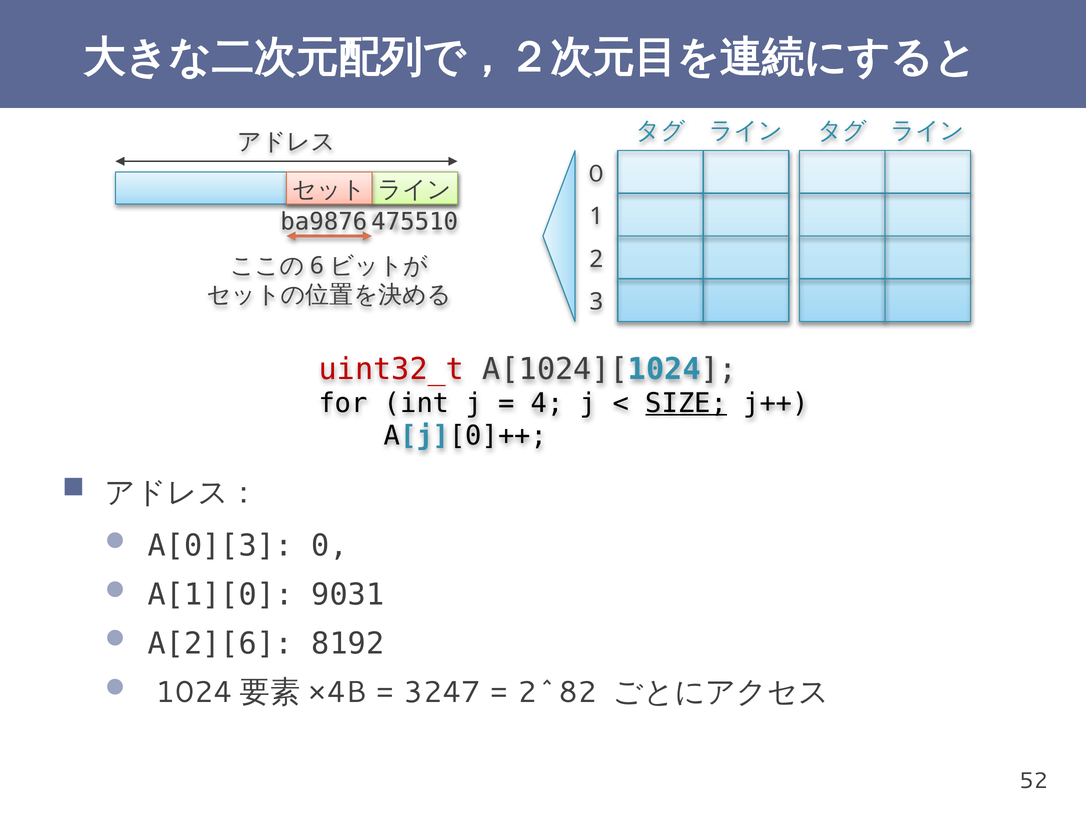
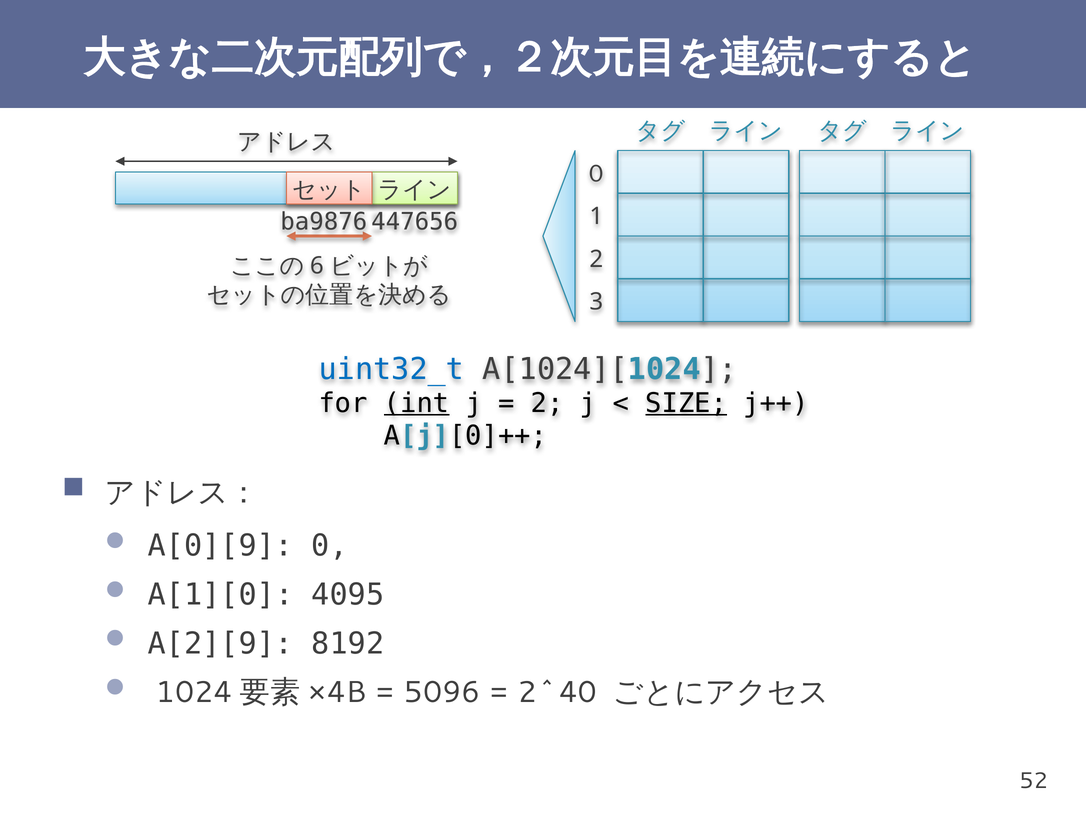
475510: 475510 -> 447656
uint32_t colour: red -> blue
int underline: none -> present
4 at (547, 404): 4 -> 2
A[0][3: A[0][3 -> A[0][9
9031: 9031 -> 4095
A[2][6: A[2][6 -> A[2][9
3247: 3247 -> 5096
2^82: 2^82 -> 2^40
